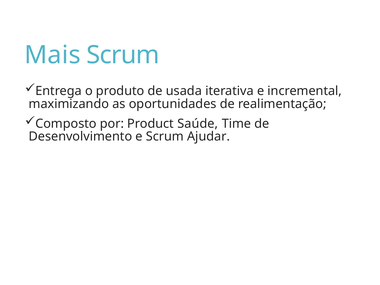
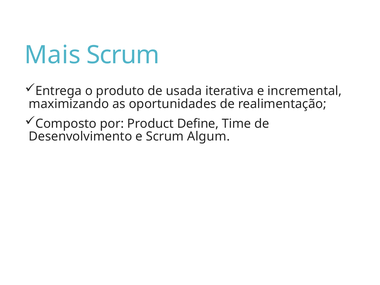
Saúde: Saúde -> Define
Ajudar: Ajudar -> Algum
